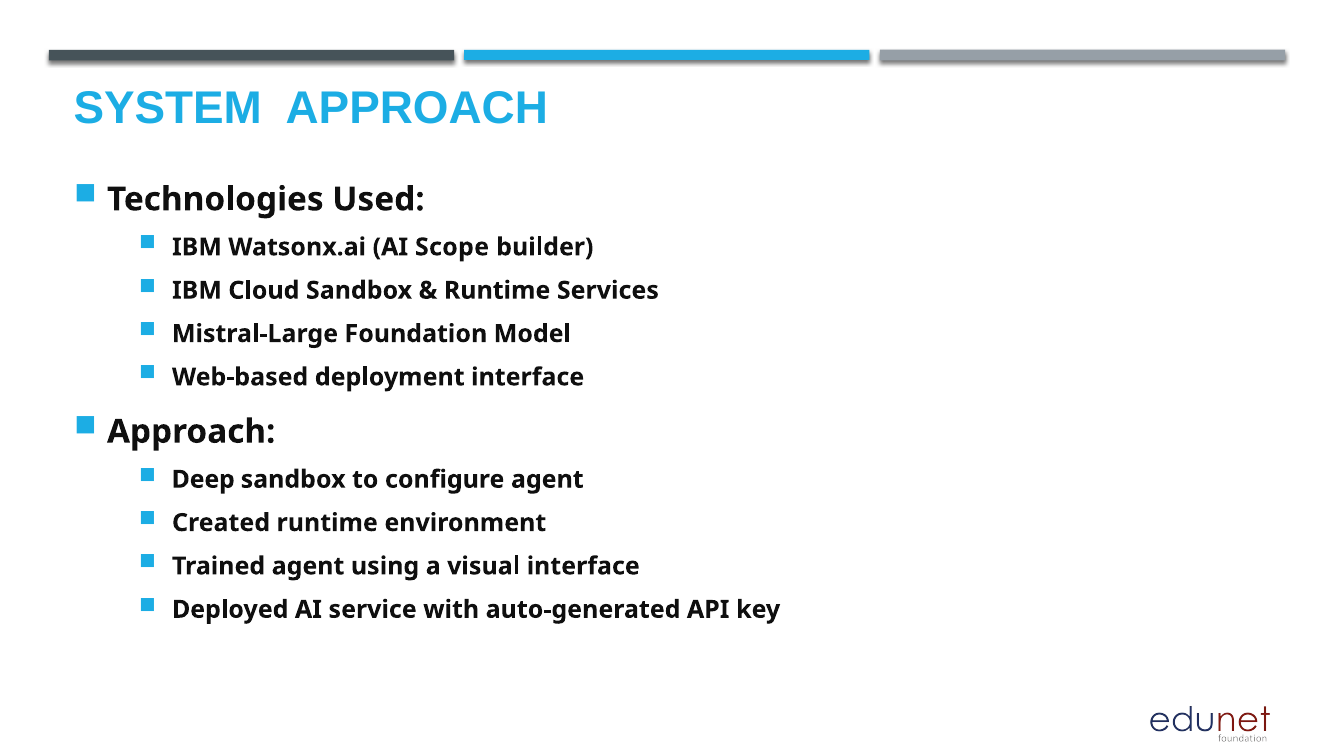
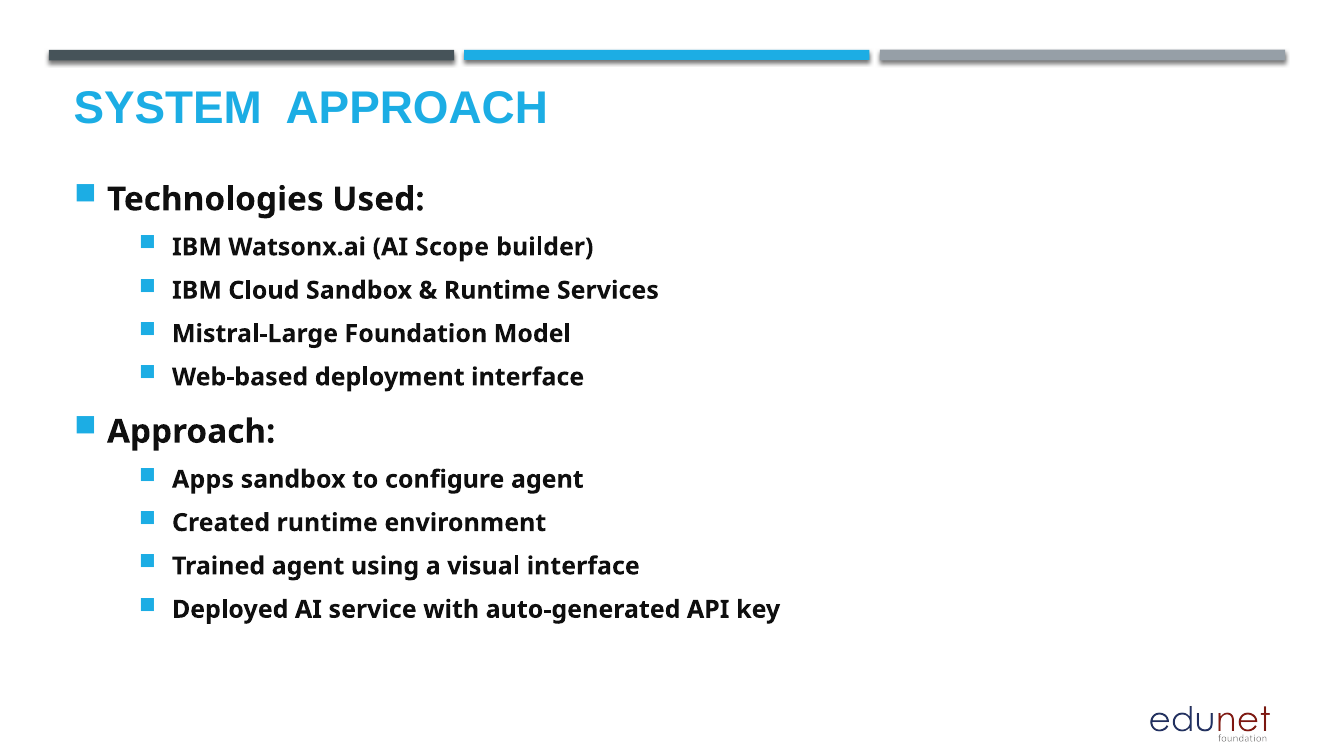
Deep: Deep -> Apps
